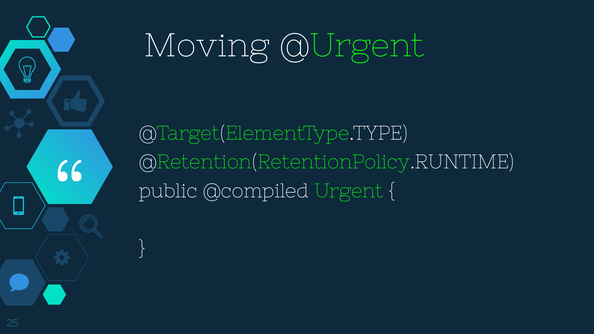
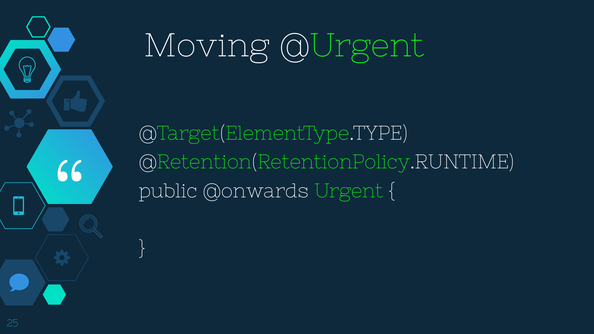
@compiled: @compiled -> @onwards
